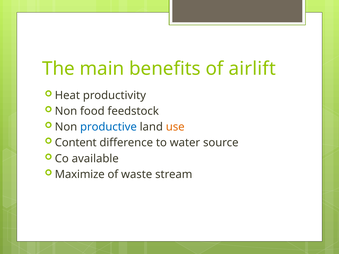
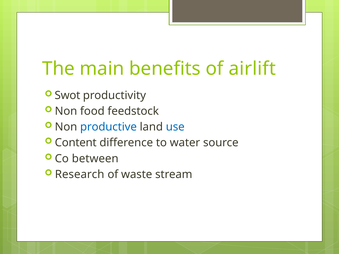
Heat: Heat -> Swot
use colour: orange -> blue
available: available -> between
Maximize: Maximize -> Research
